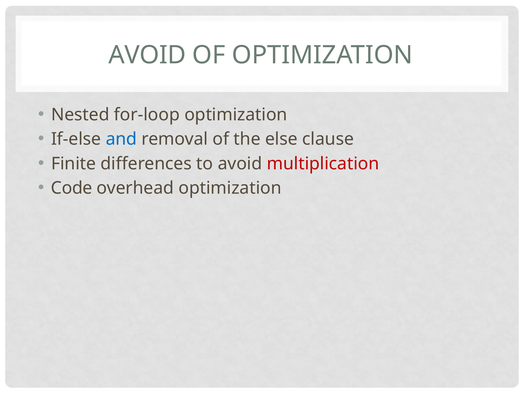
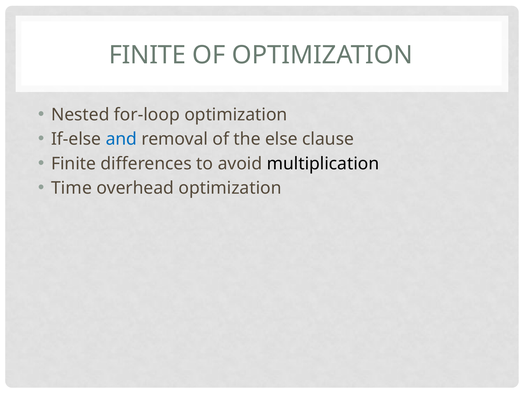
AVOID at (147, 55): AVOID -> FINITE
multiplication colour: red -> black
Code: Code -> Time
